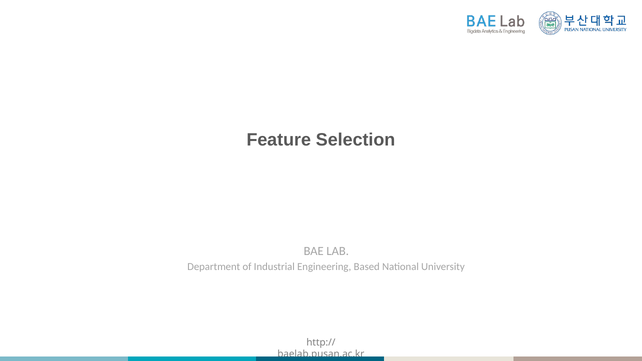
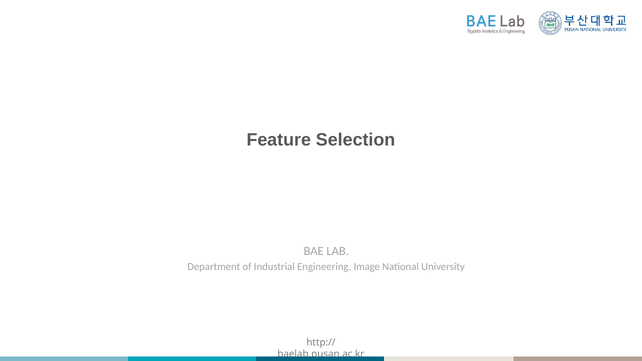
Based: Based -> Image
